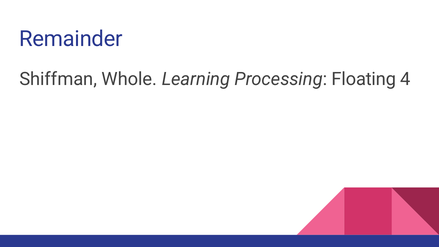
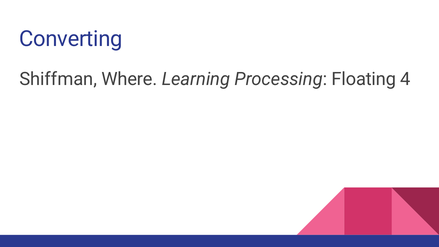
Remainder: Remainder -> Converting
Whole: Whole -> Where
